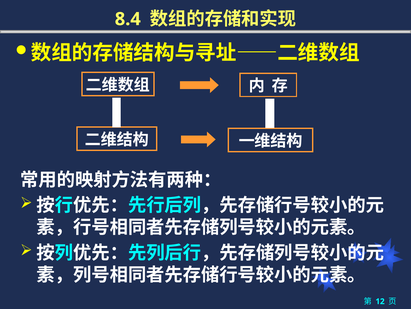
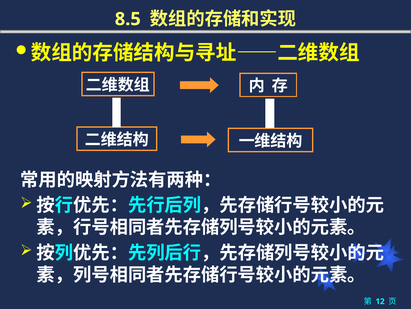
8.4: 8.4 -> 8.5
